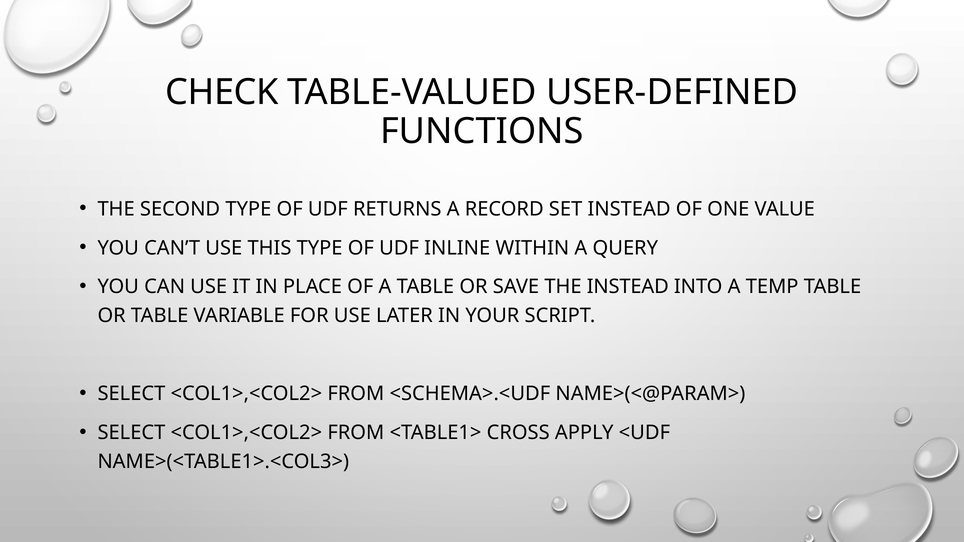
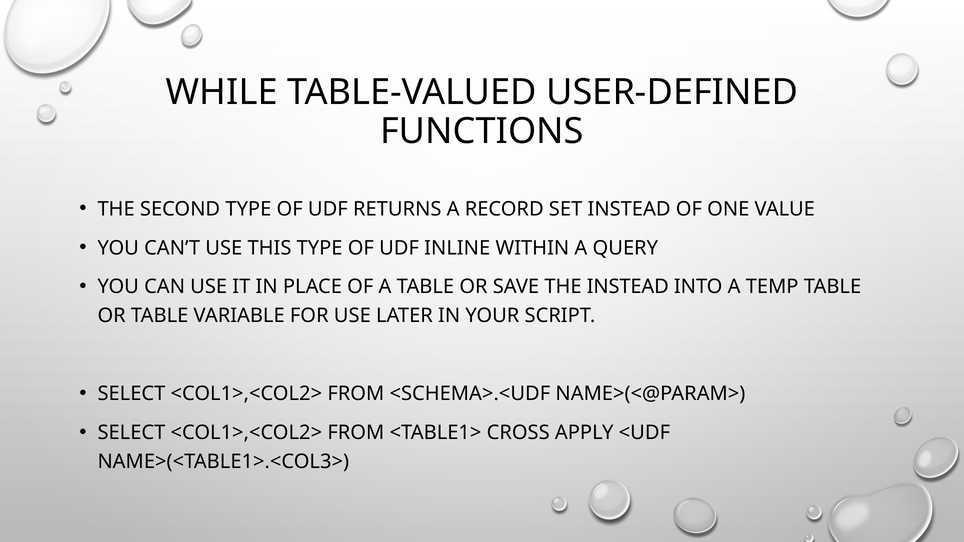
CHECK: CHECK -> WHILE
